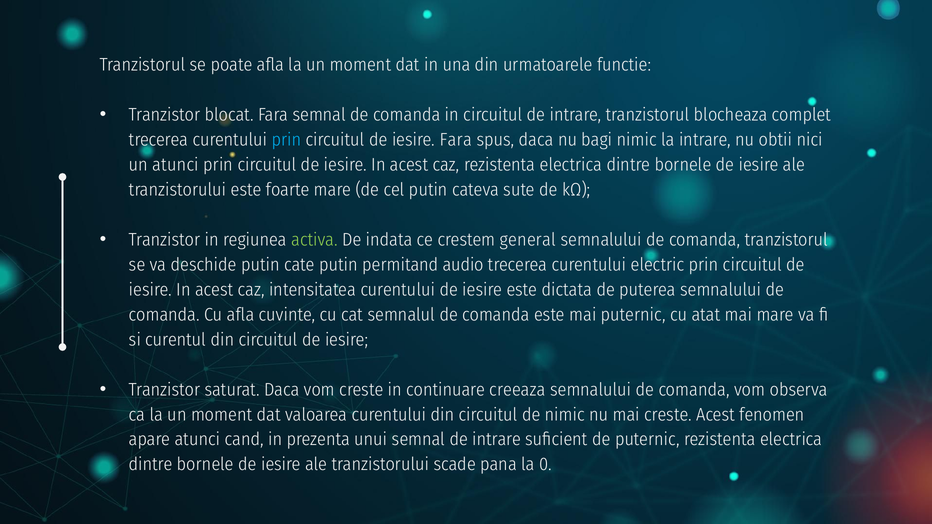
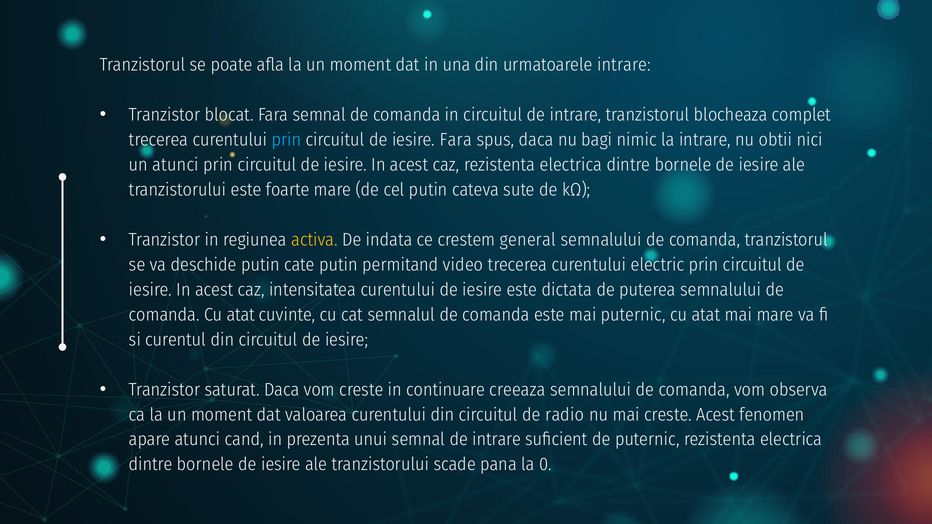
urmatoarele functie: functie -> intrare
activa colour: light green -> yellow
audio: audio -> video
comanda Cu afla: afla -> atat
de nimic: nimic -> radio
